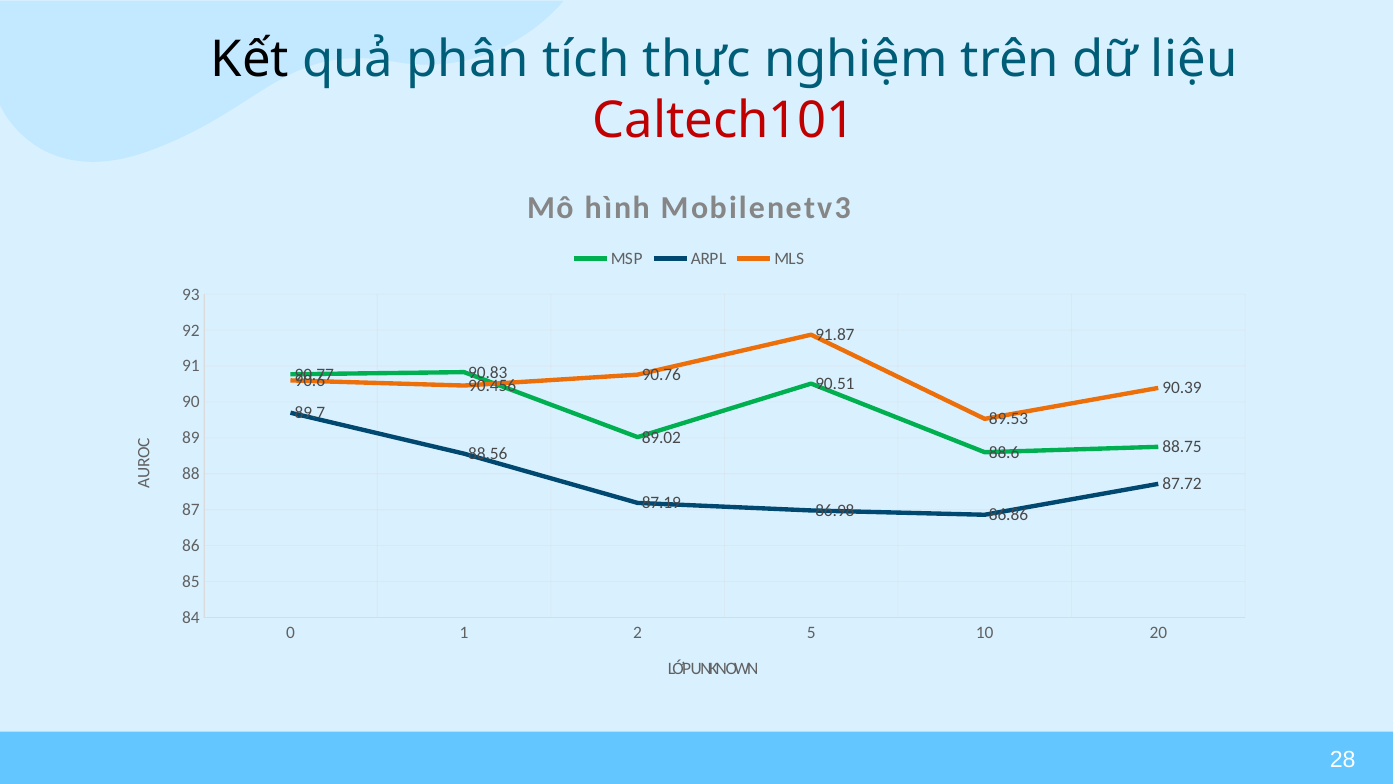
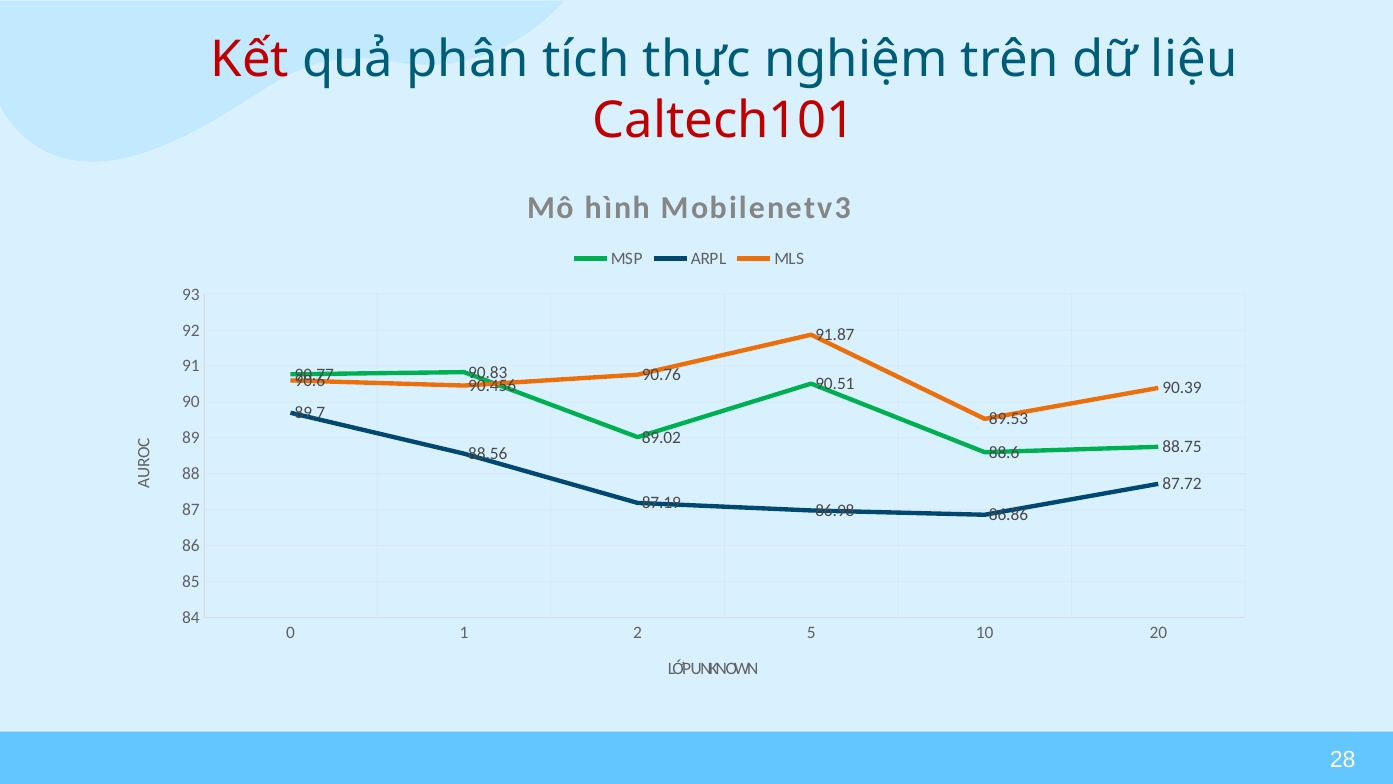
Kết colour: black -> red
